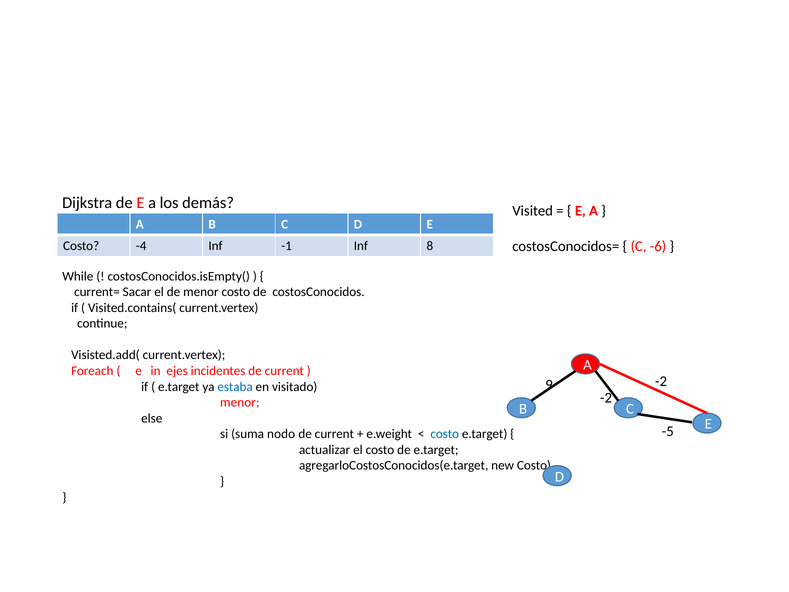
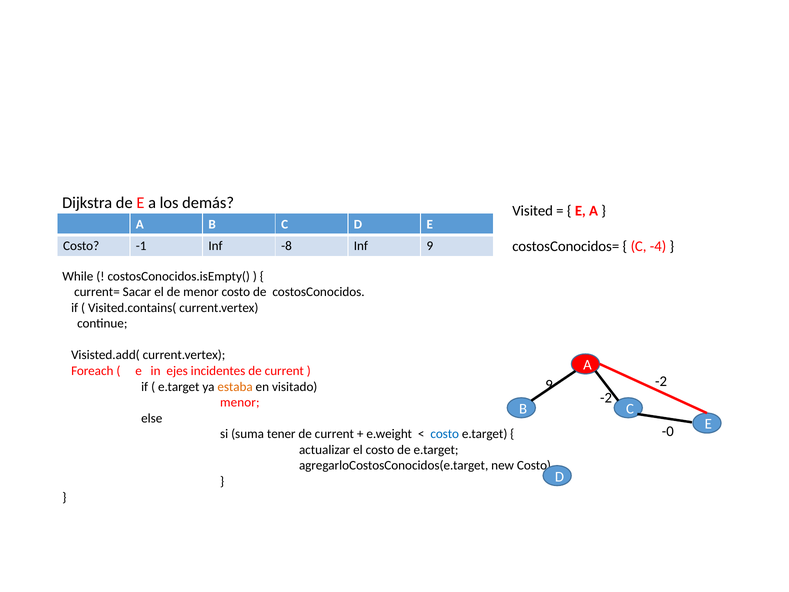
-6: -6 -> -4
-4: -4 -> -1
-1: -1 -> -8
Inf 8: 8 -> 9
estaba colour: blue -> orange
-5: -5 -> -0
nodo: nodo -> tener
